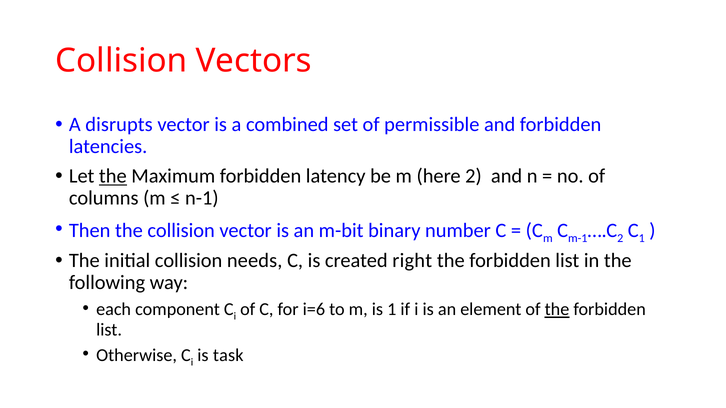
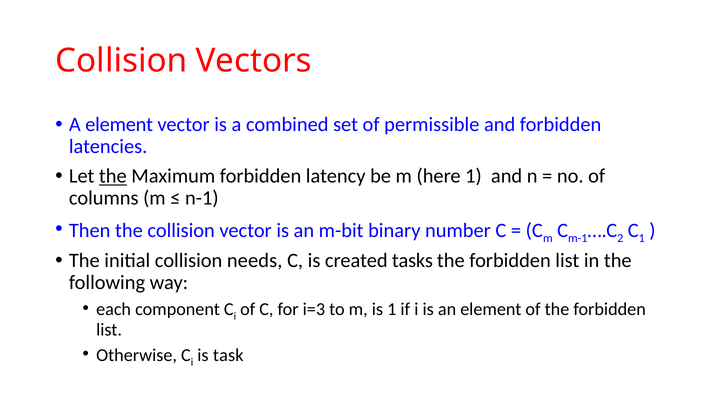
A disrupts: disrupts -> element
here 2: 2 -> 1
right: right -> tasks
i=6: i=6 -> i=3
the at (557, 310) underline: present -> none
